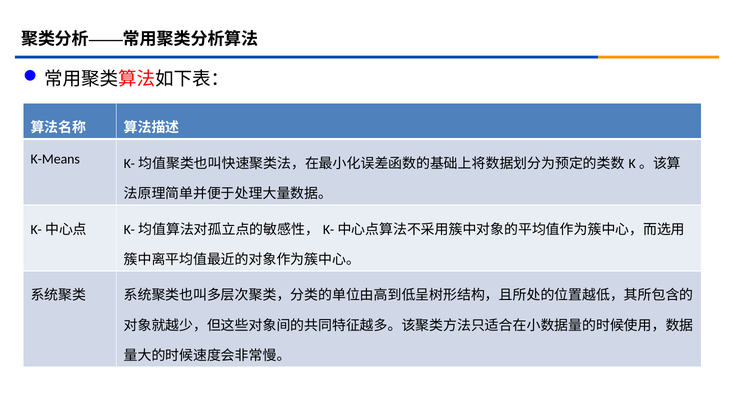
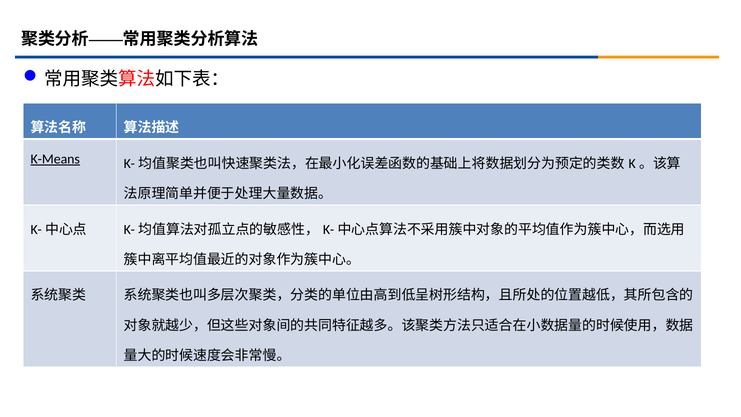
K-Means underline: none -> present
